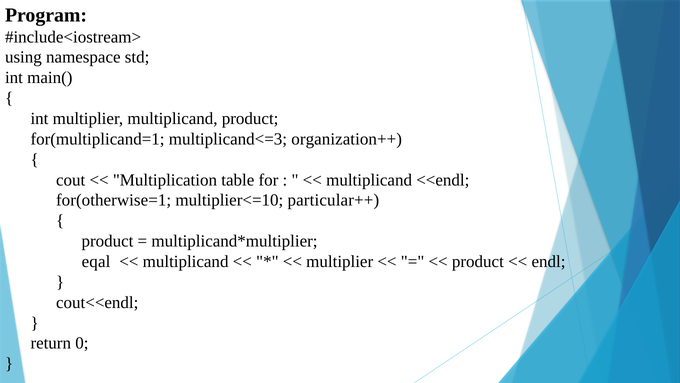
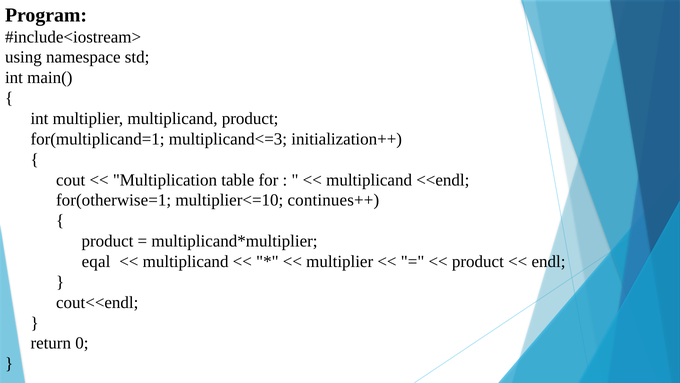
organization++: organization++ -> initialization++
particular++: particular++ -> continues++
